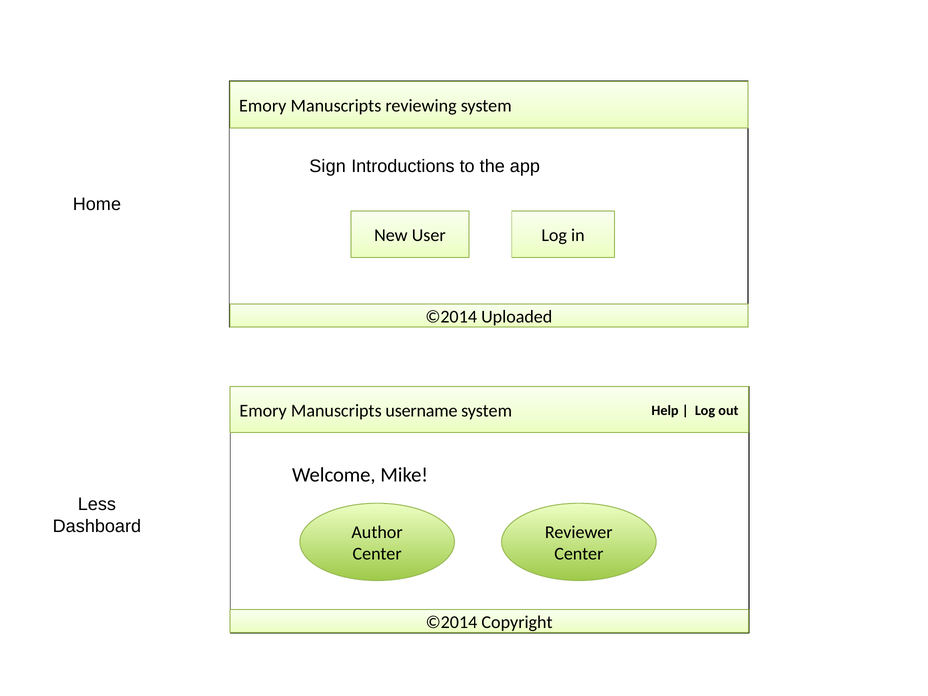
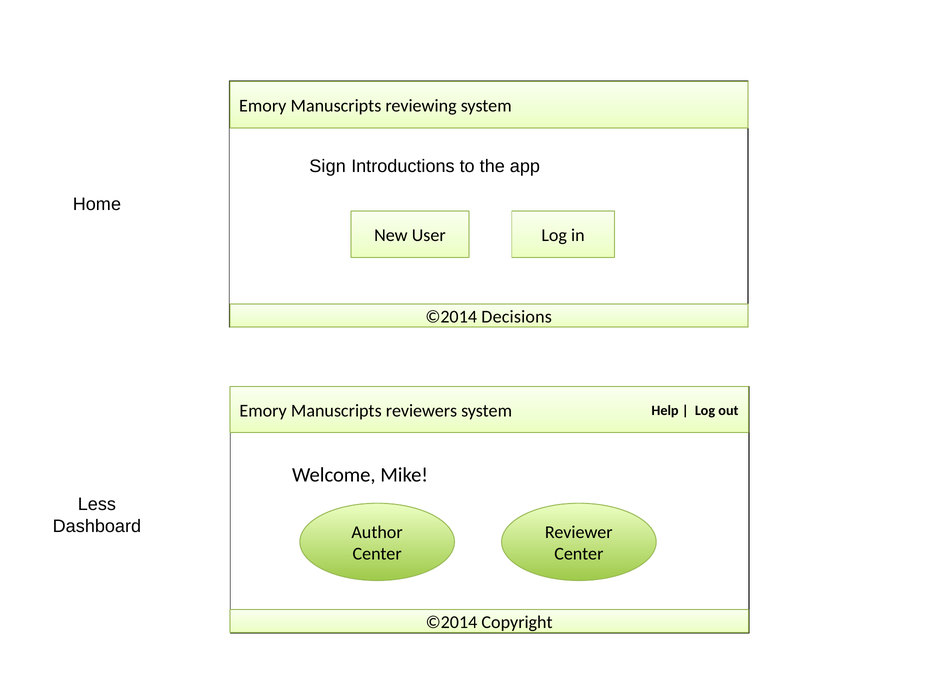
Uploaded: Uploaded -> Decisions
username: username -> reviewers
